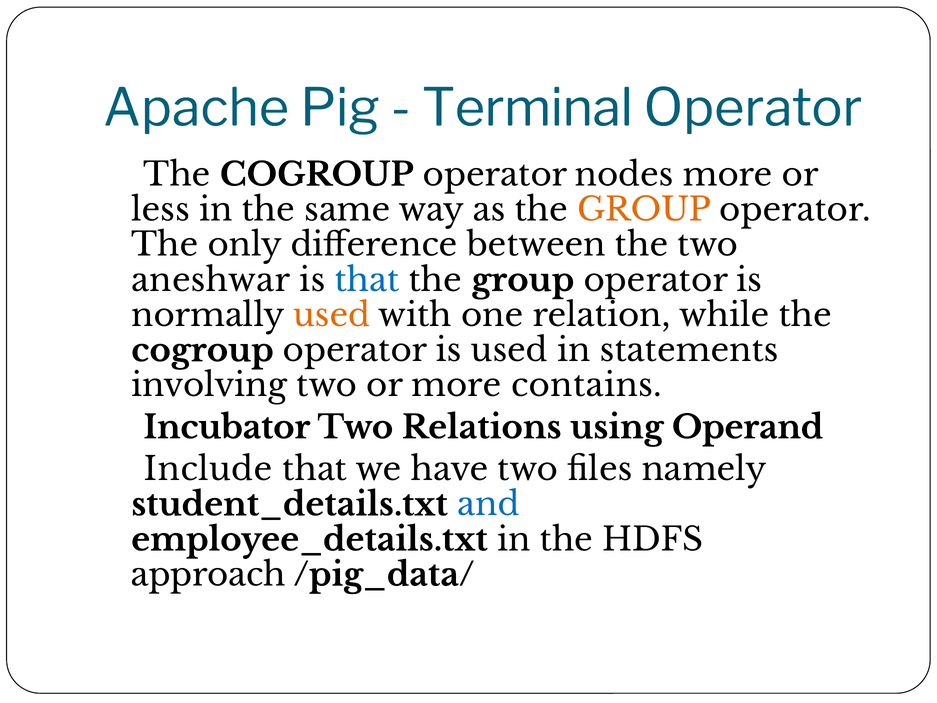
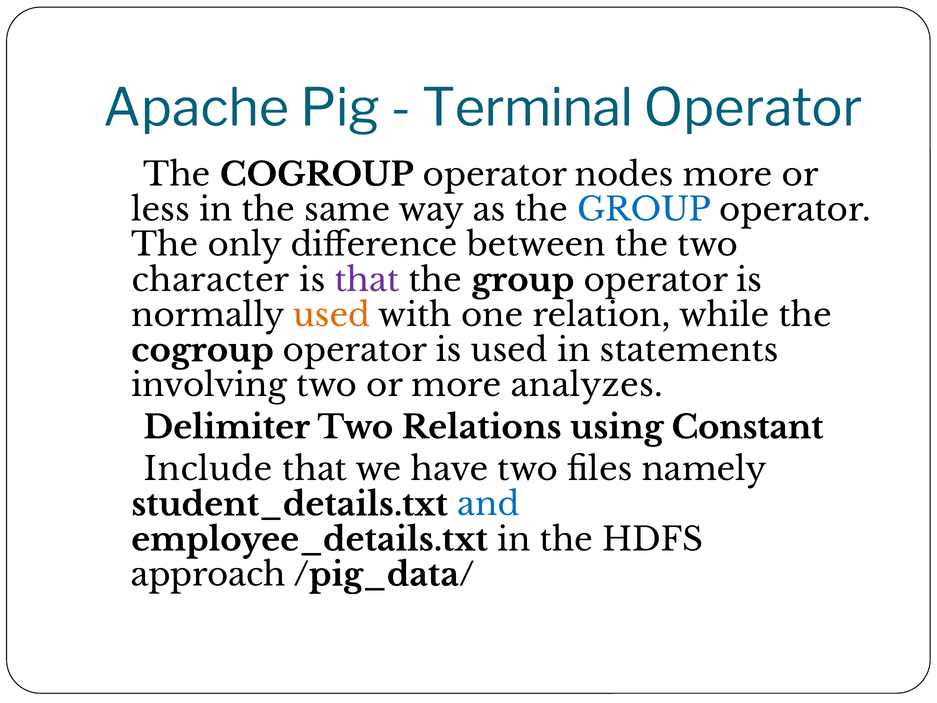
GROUP at (644, 210) colour: orange -> blue
aneshwar: aneshwar -> character
that at (367, 280) colour: blue -> purple
contains: contains -> analyzes
Incubator: Incubator -> Delimiter
Operand: Operand -> Constant
